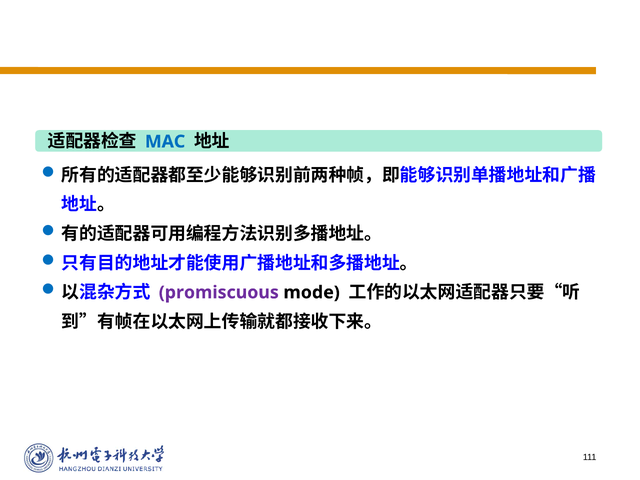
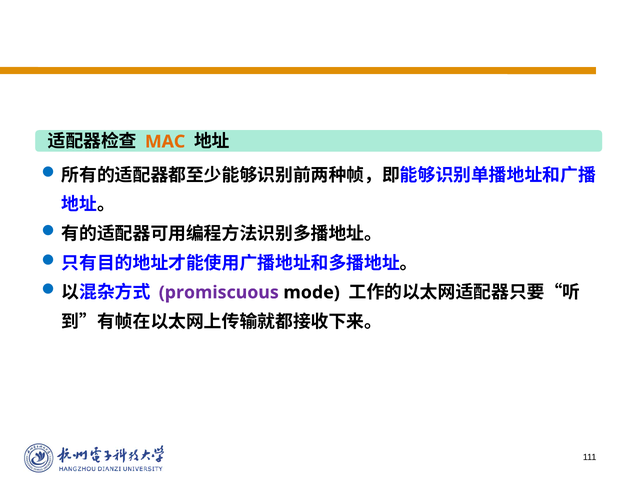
MAC colour: blue -> orange
